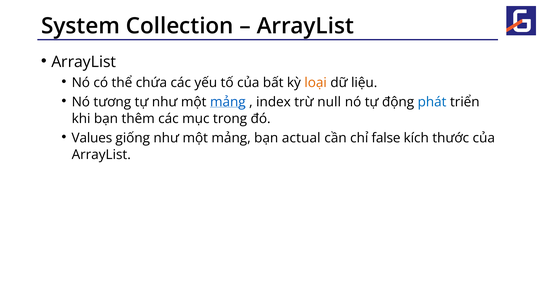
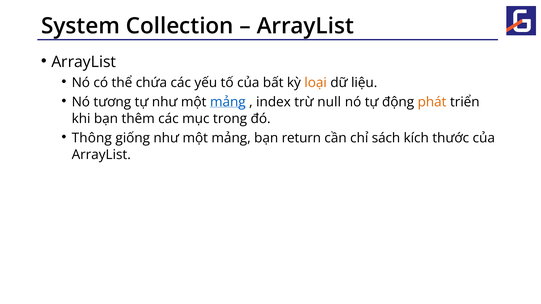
phát colour: blue -> orange
Values: Values -> Thông
actual: actual -> return
false: false -> sách
